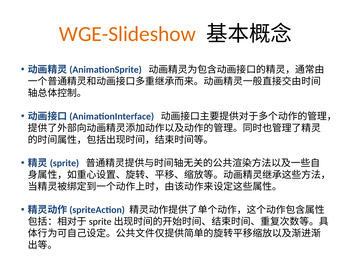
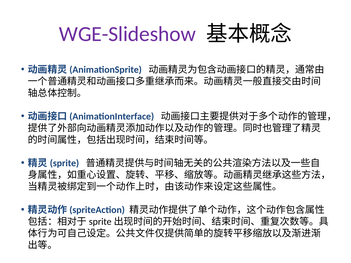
WGE-Slideshow colour: orange -> purple
